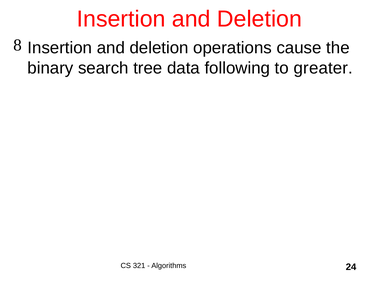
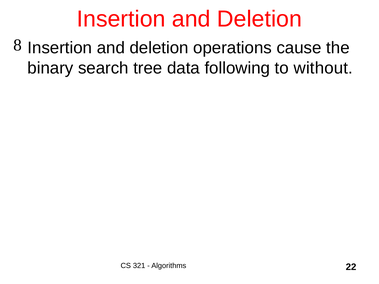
greater: greater -> without
24: 24 -> 22
